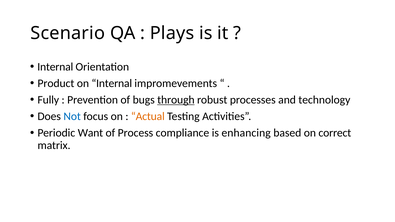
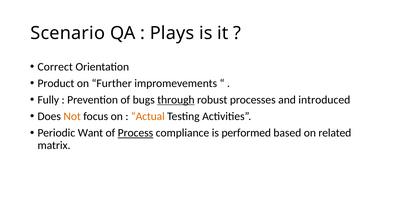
Internal at (55, 67): Internal -> Correct
on Internal: Internal -> Further
technology: technology -> introduced
Not colour: blue -> orange
Process underline: none -> present
enhancing: enhancing -> performed
correct: correct -> related
